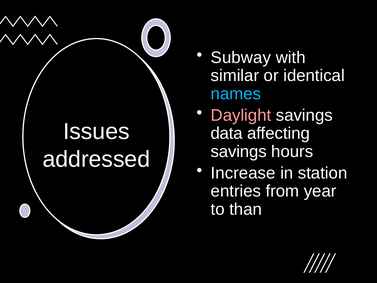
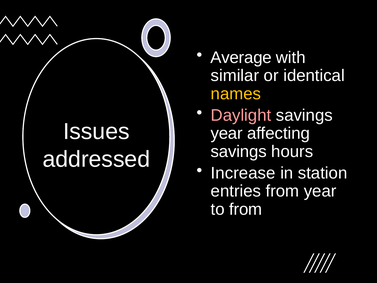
Subway: Subway -> Average
names colour: light blue -> yellow
data at (227, 133): data -> year
to than: than -> from
